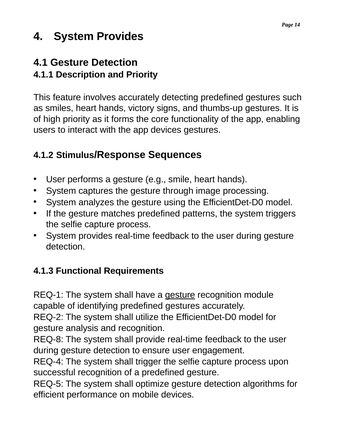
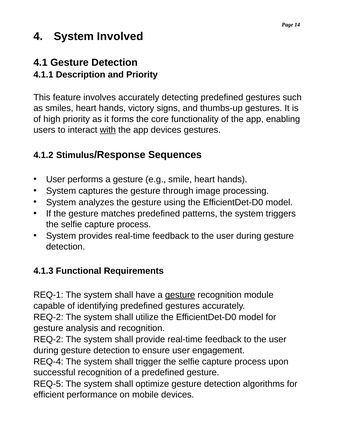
Provides at (120, 36): Provides -> Involved
with underline: none -> present
REQ-8 at (48, 339): REQ-8 -> REQ-2
